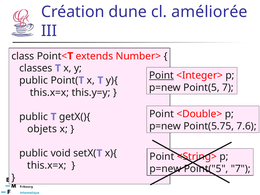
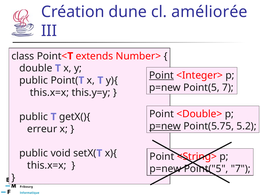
classes: classes -> double
p=new at (165, 126) underline: none -> present
7.6: 7.6 -> 5.2
objets: objets -> erreur
